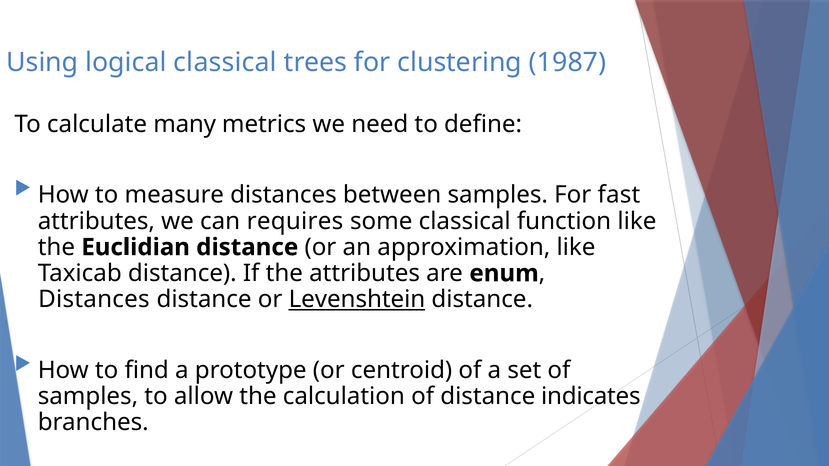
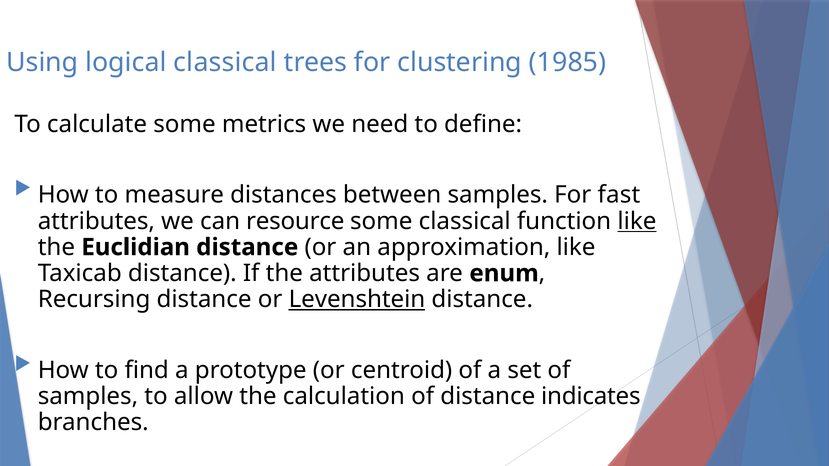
1987: 1987 -> 1985
calculate many: many -> some
requires: requires -> resource
like at (637, 221) underline: none -> present
Distances at (94, 300): Distances -> Recursing
